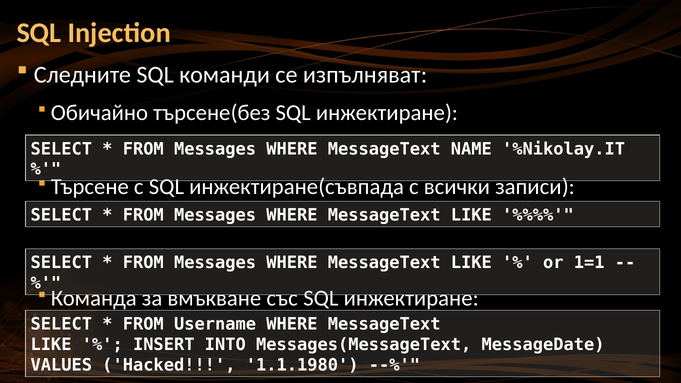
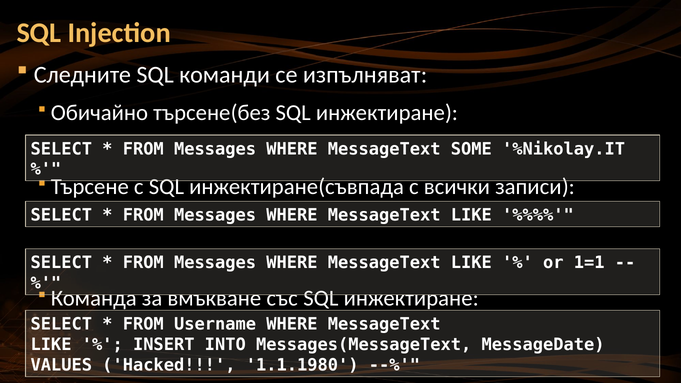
NAME: NAME -> SOME
